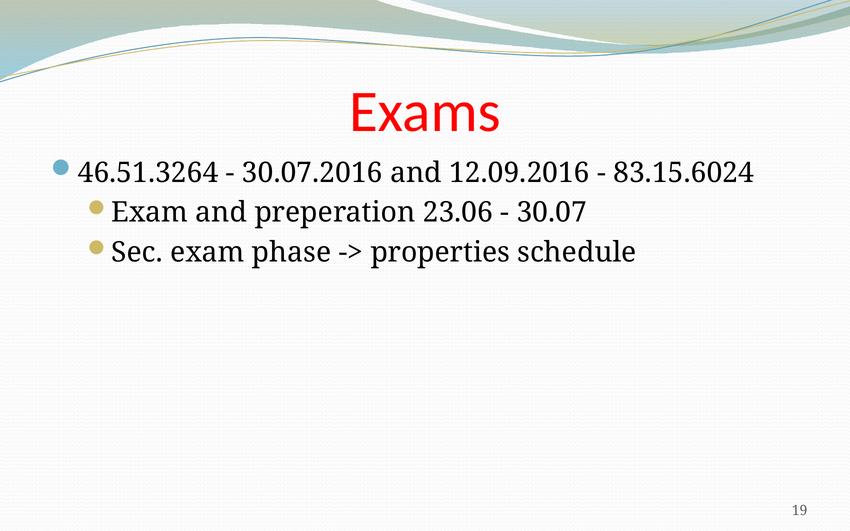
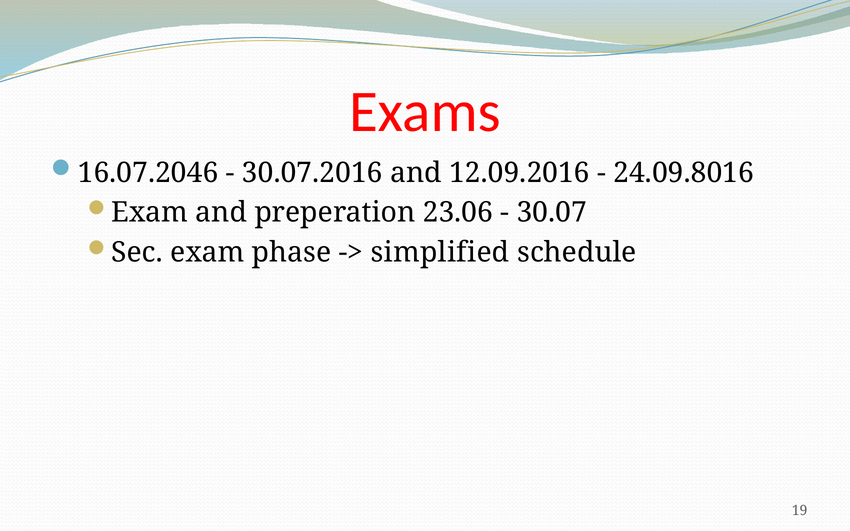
46.51.3264: 46.51.3264 -> 16.07.2046
83.15.6024: 83.15.6024 -> 24.09.8016
properties: properties -> simplified
